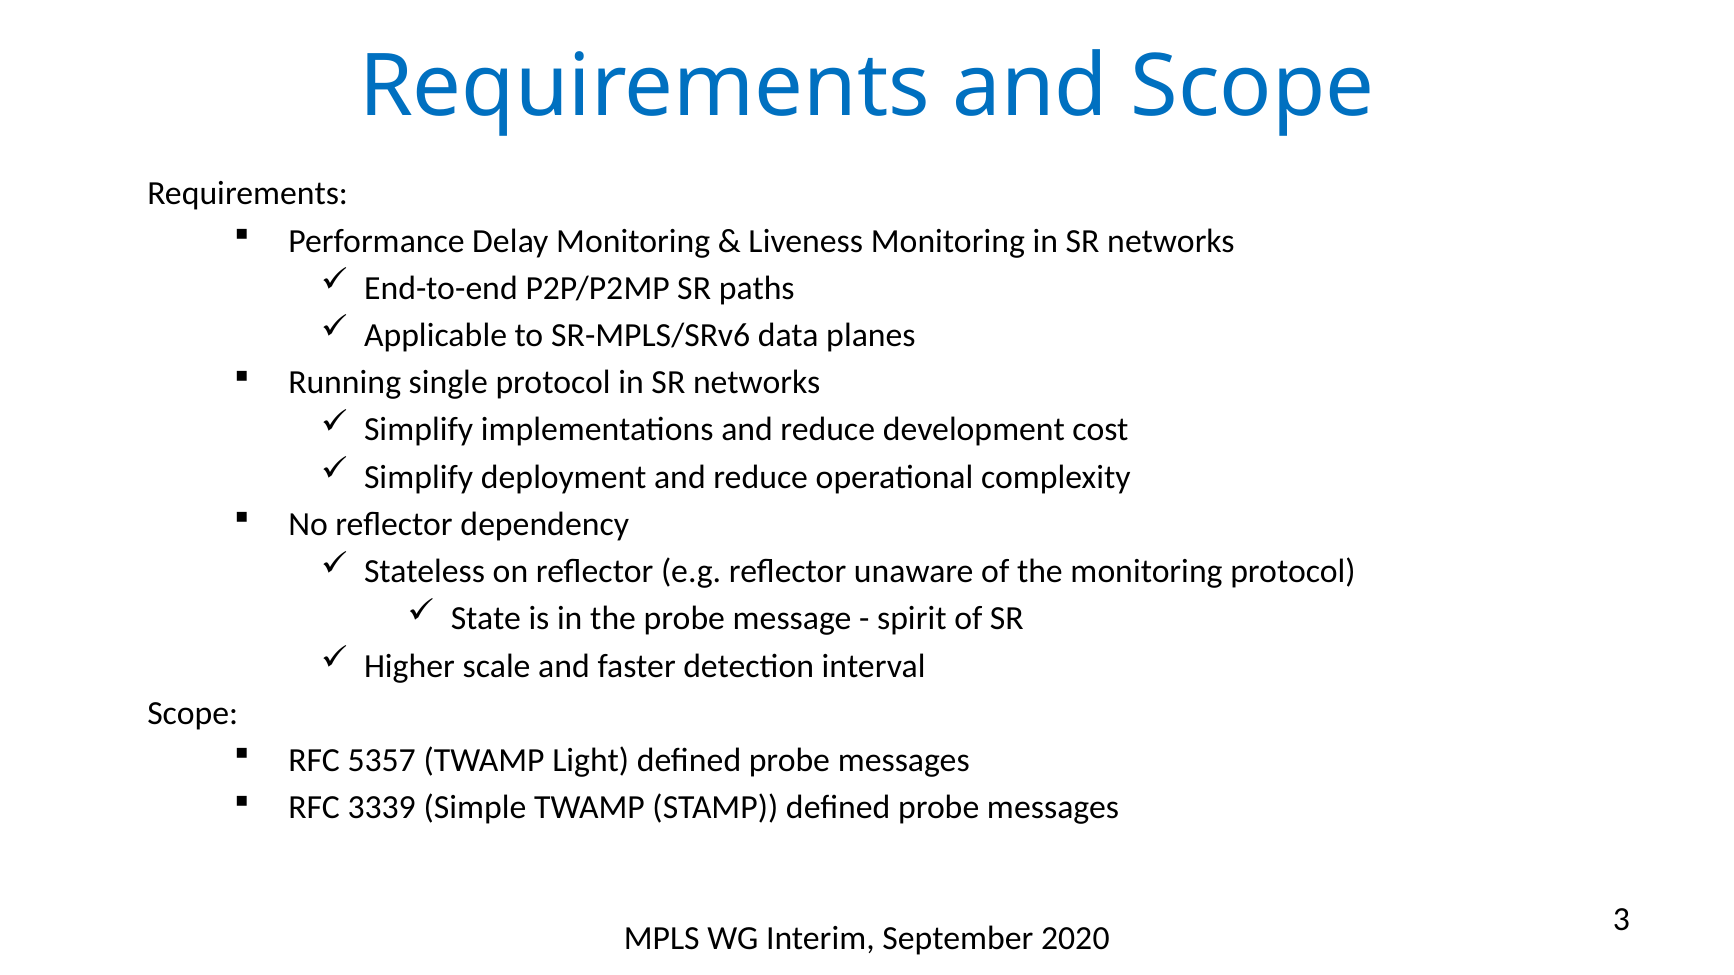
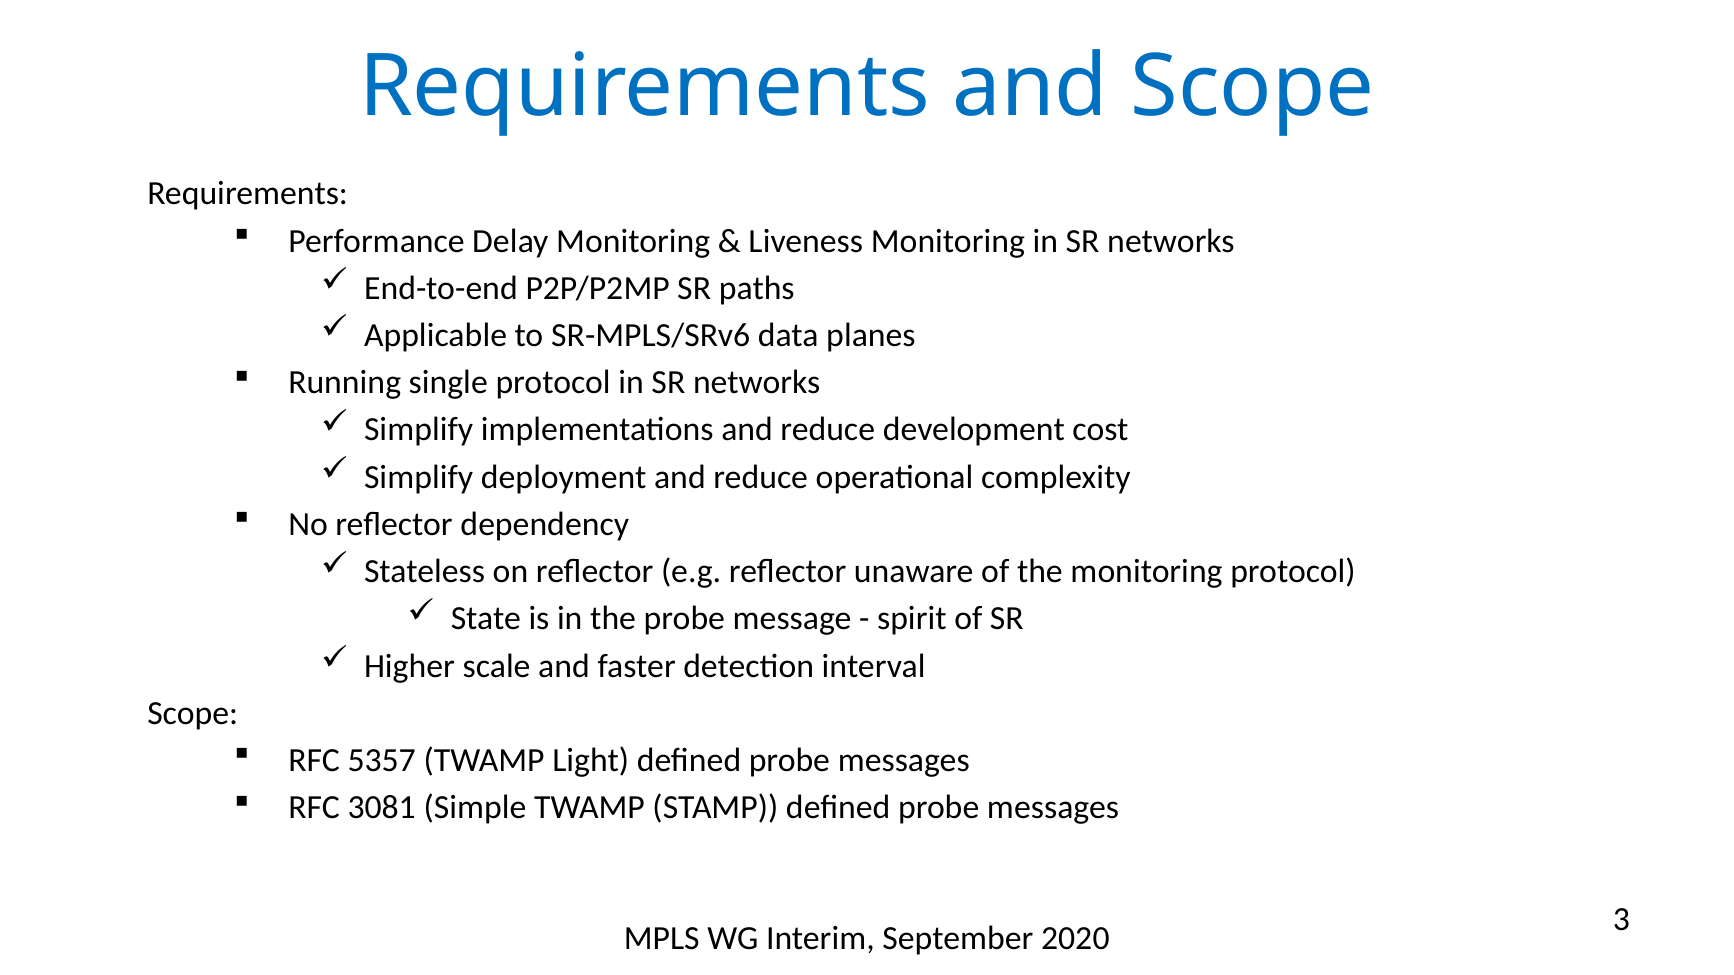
3339: 3339 -> 3081
